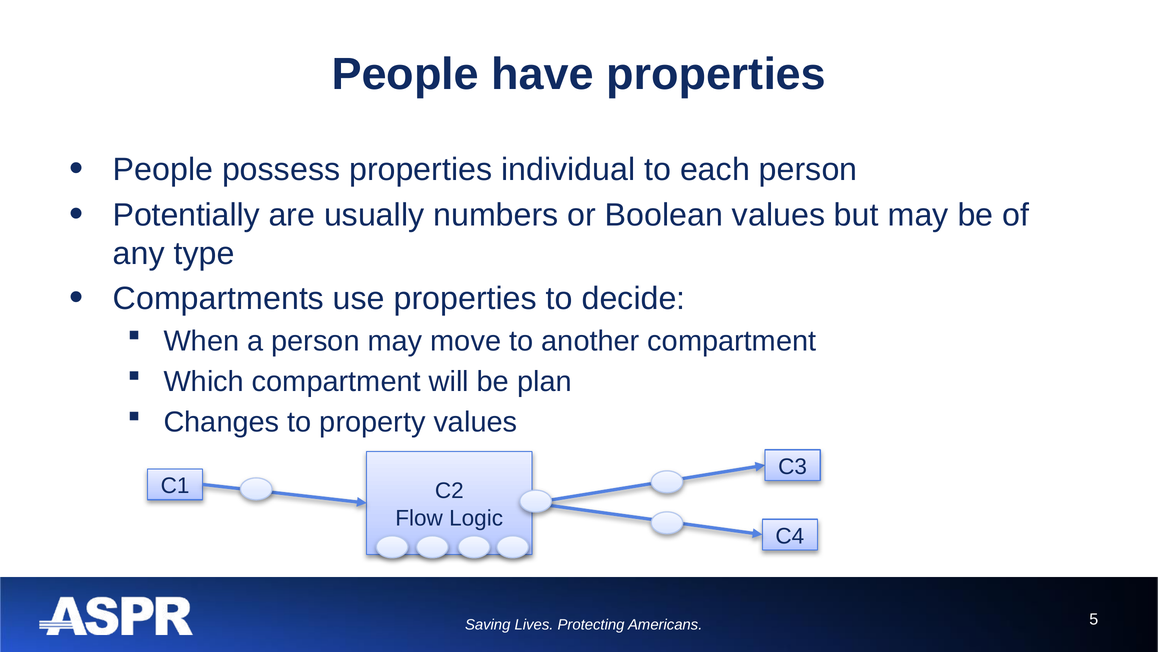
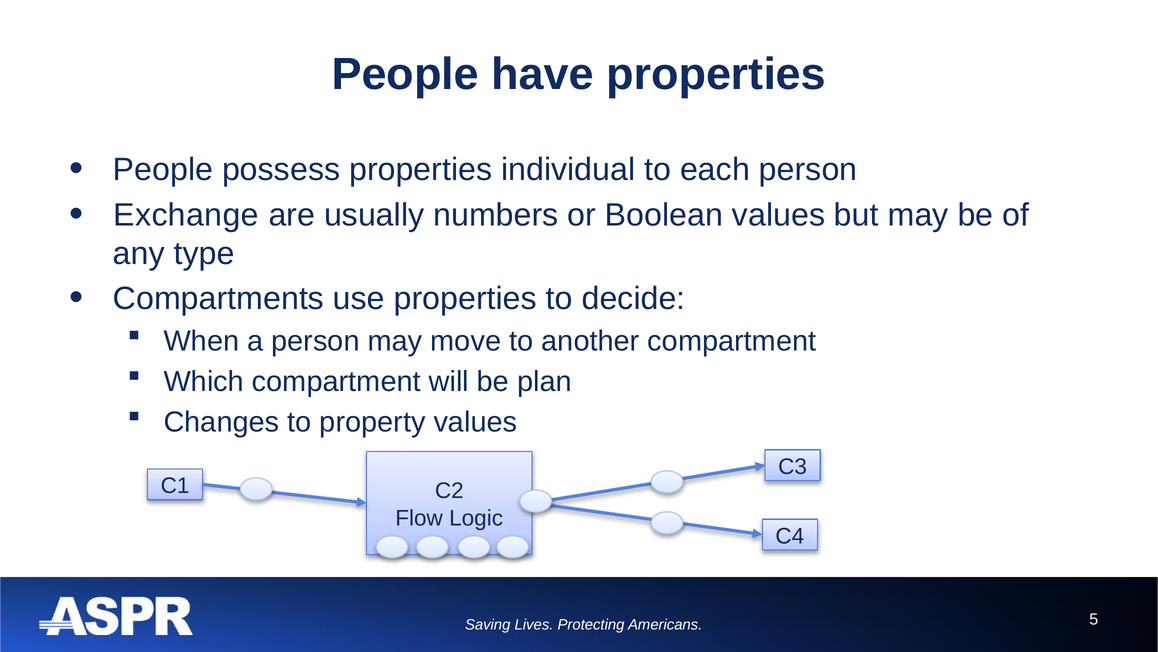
Potentially: Potentially -> Exchange
